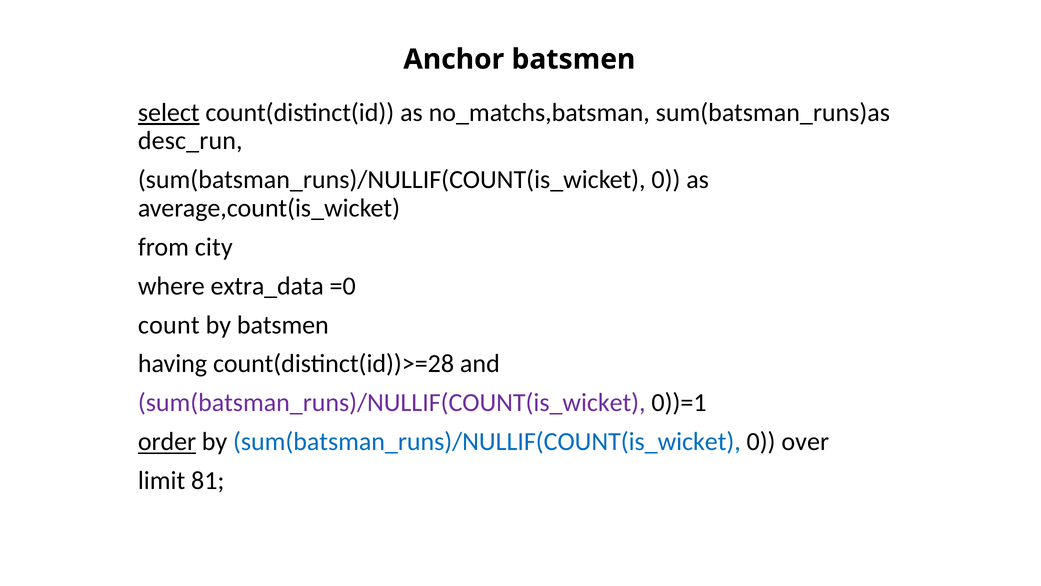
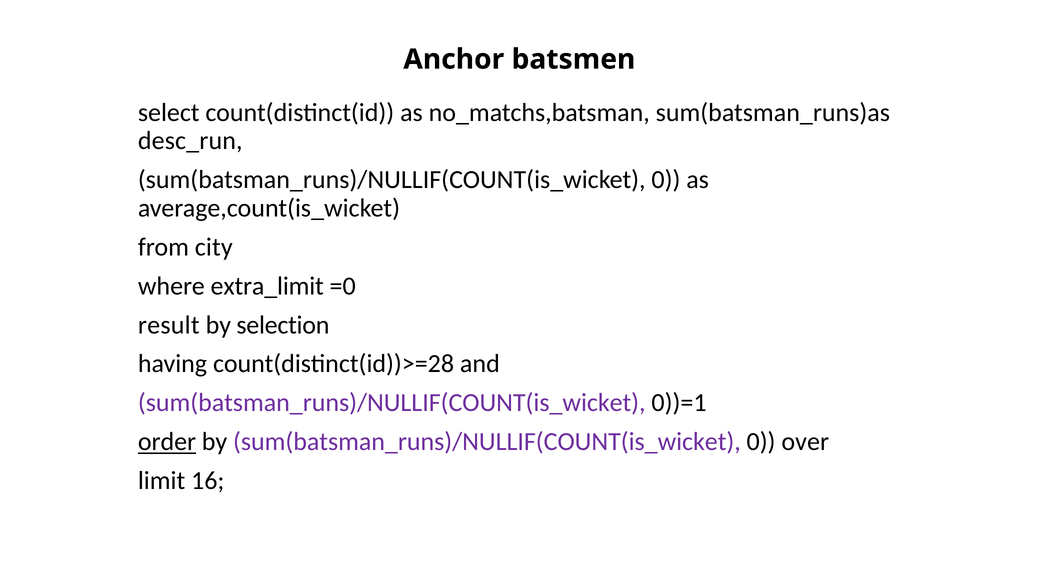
select underline: present -> none
extra_data: extra_data -> extra_limit
count: count -> result
by batsmen: batsmen -> selection
sum(batsman_runs)/NULLIF(COUNT(is_wicket at (487, 442) colour: blue -> purple
81: 81 -> 16
